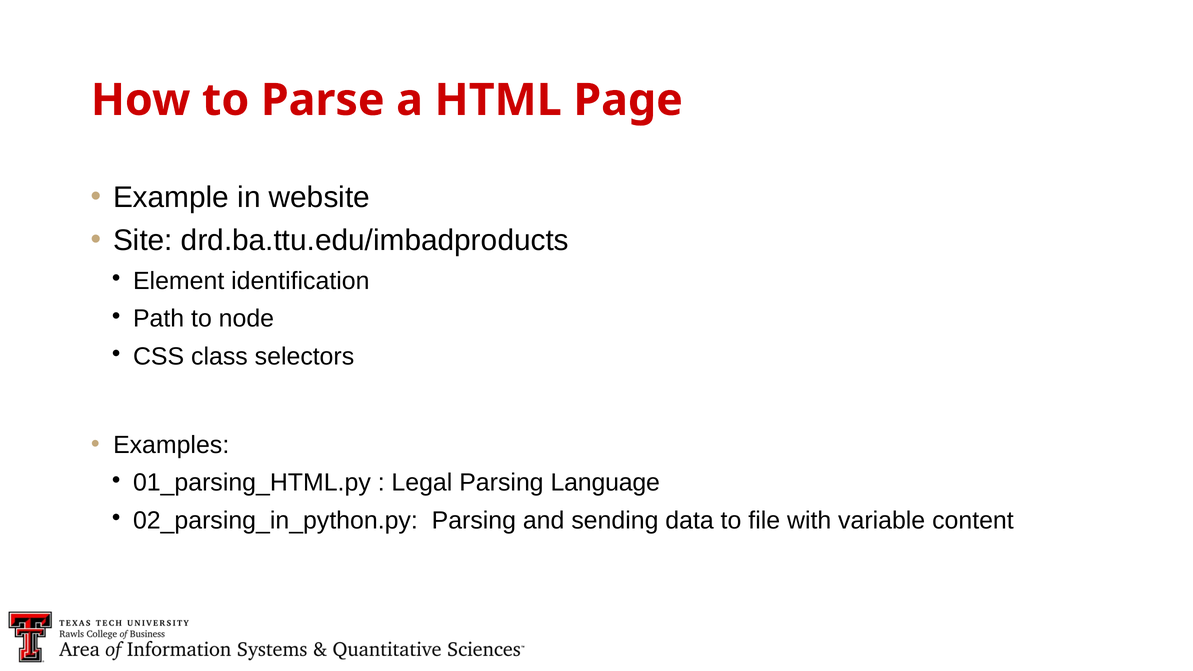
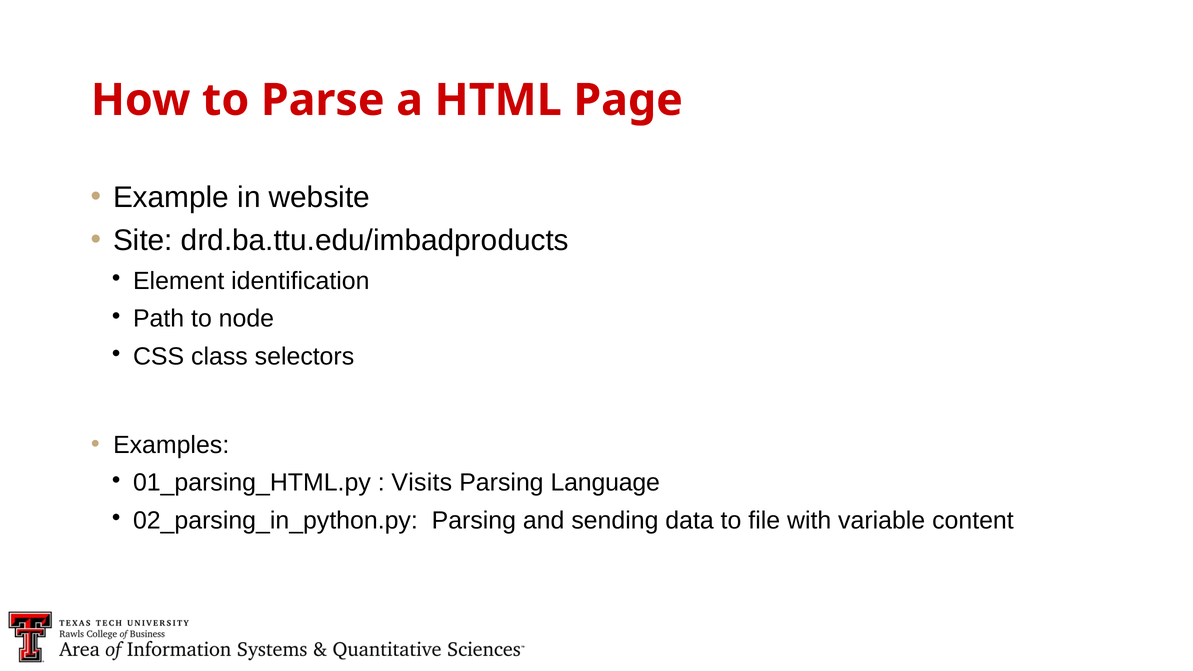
Legal: Legal -> Visits
